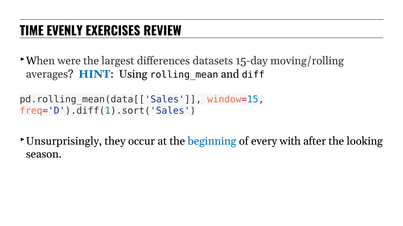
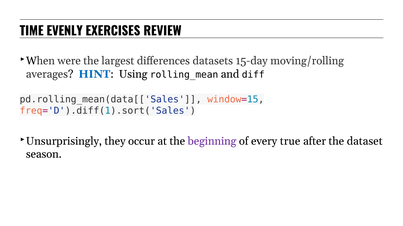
beginning colour: blue -> purple
with: with -> true
looking: looking -> dataset
